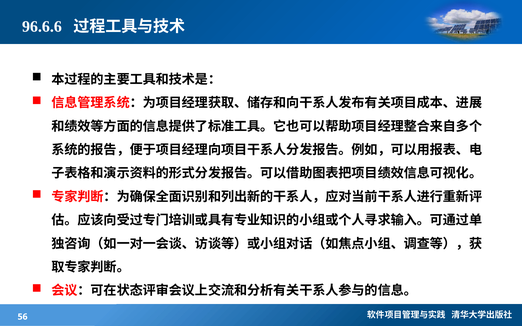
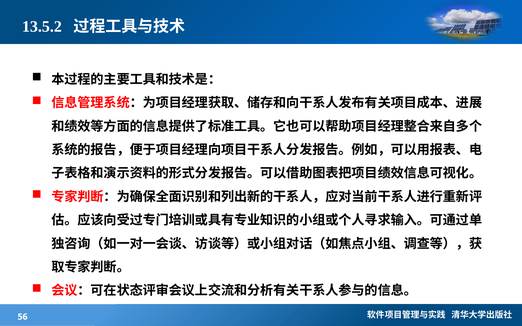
96.6.6: 96.6.6 -> 13.5.2
